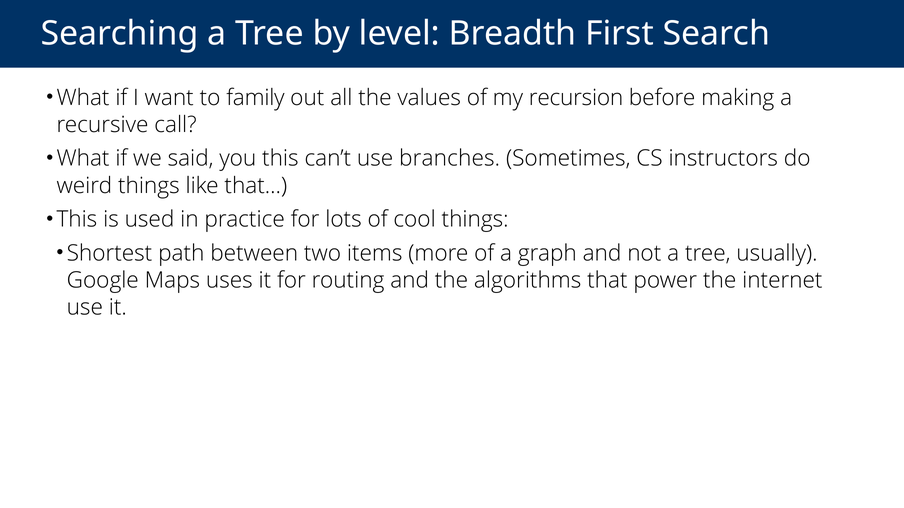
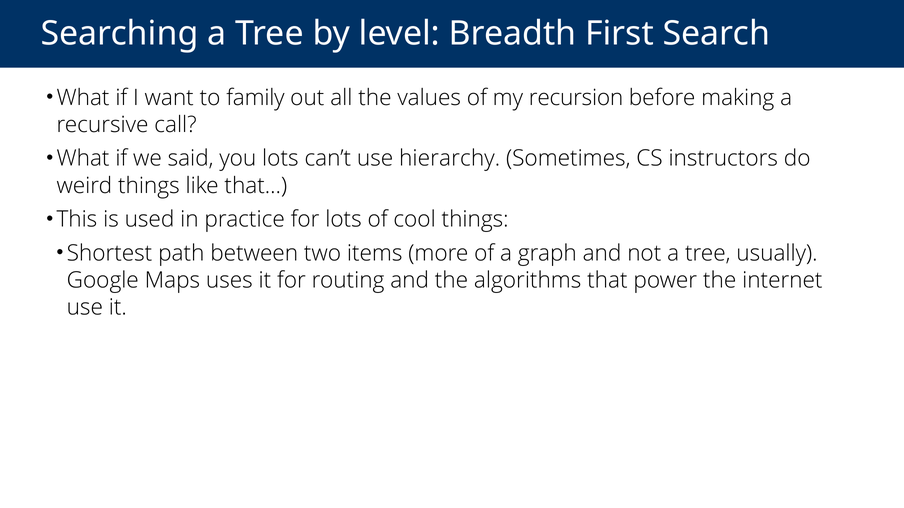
you this: this -> lots
branches: branches -> hierarchy
